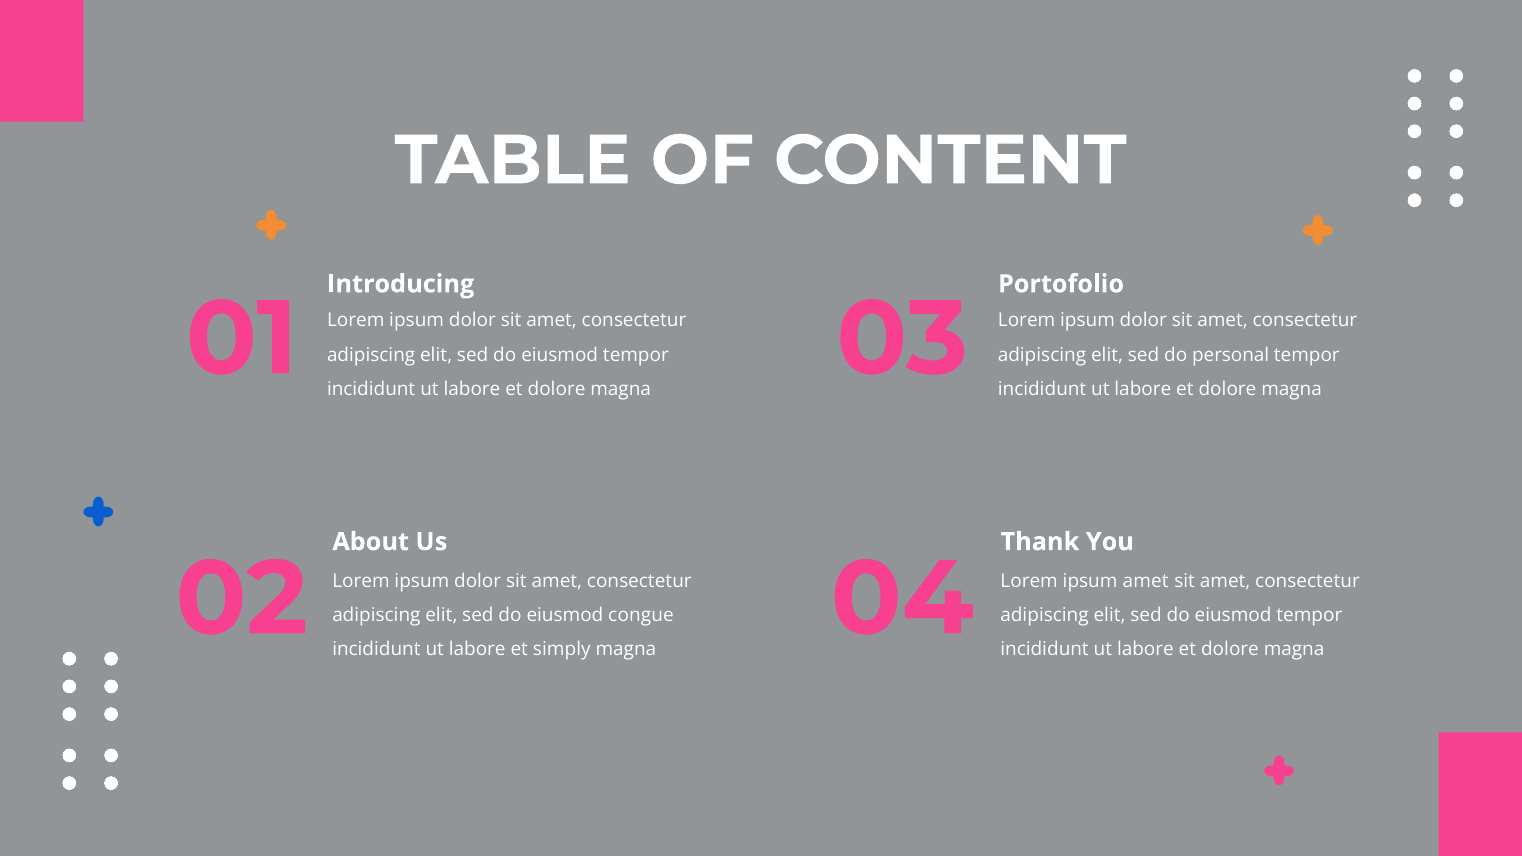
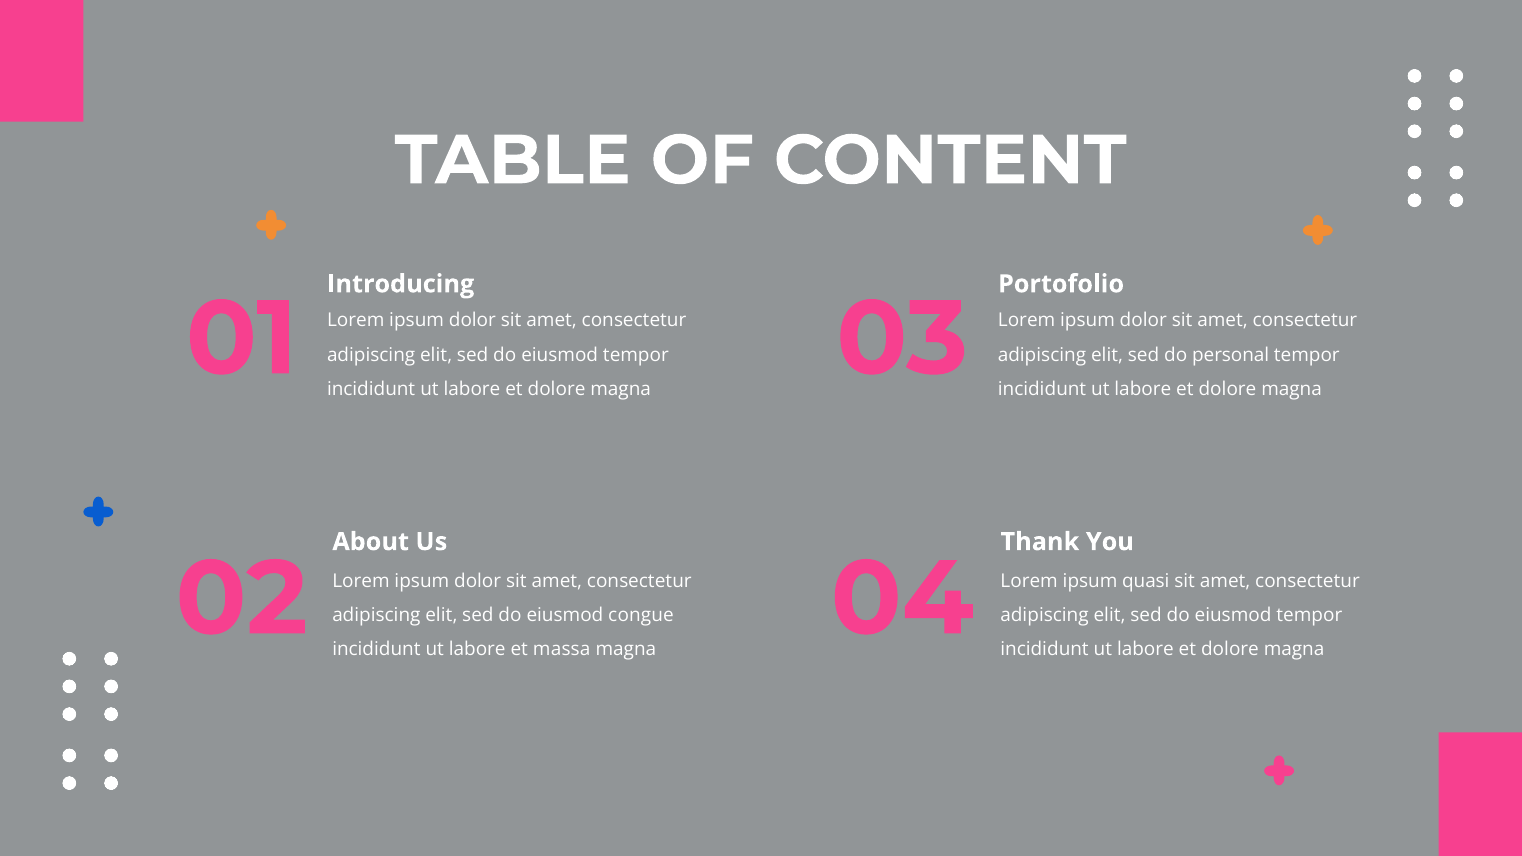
ipsum amet: amet -> quasi
simply: simply -> massa
